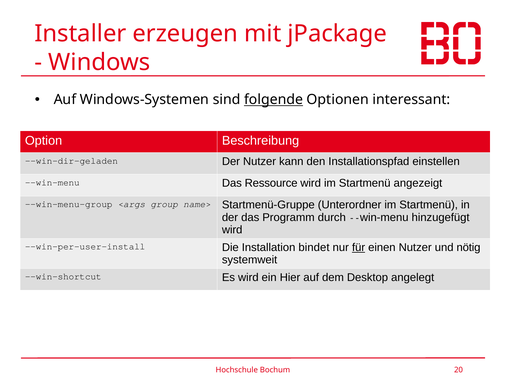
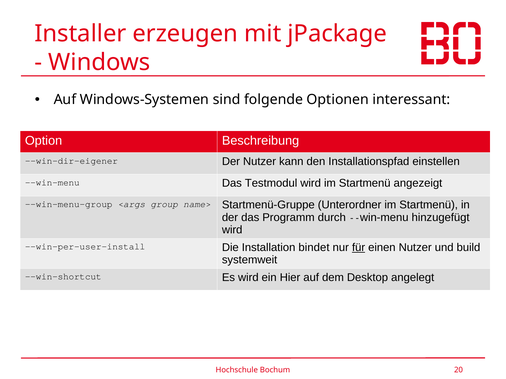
folgende underline: present -> none
--win-dir-geladen: --win-dir-geladen -> --win-dir-eigener
Ressource: Ressource -> Testmodul
nötig: nötig -> build
